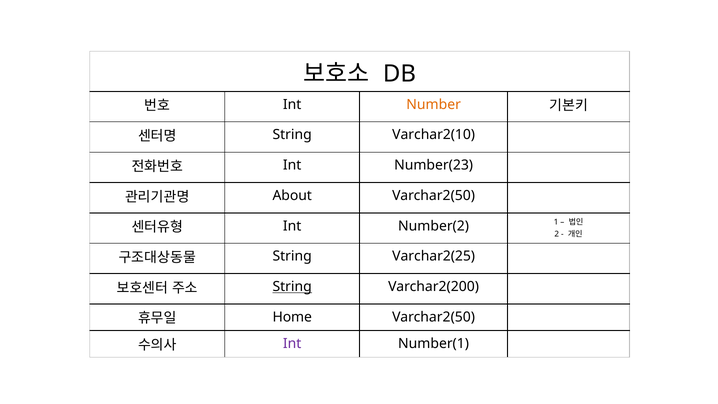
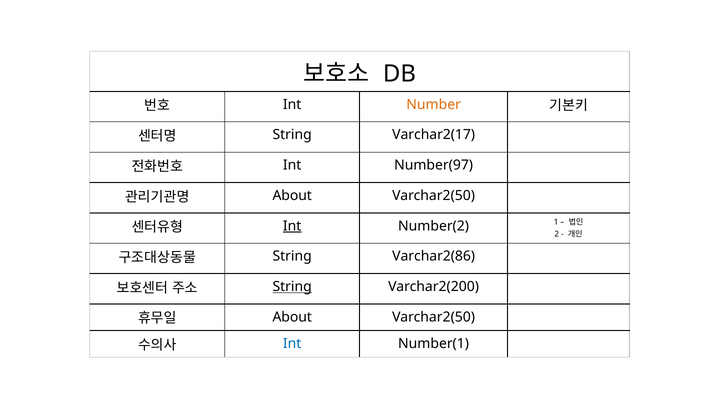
Varchar2(10: Varchar2(10 -> Varchar2(17
Number(23: Number(23 -> Number(97
Int at (292, 226) underline: none -> present
Varchar2(25: Varchar2(25 -> Varchar2(86
Home at (292, 317): Home -> About
Int at (292, 344) colour: purple -> blue
